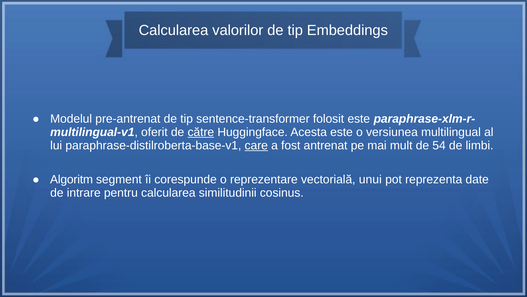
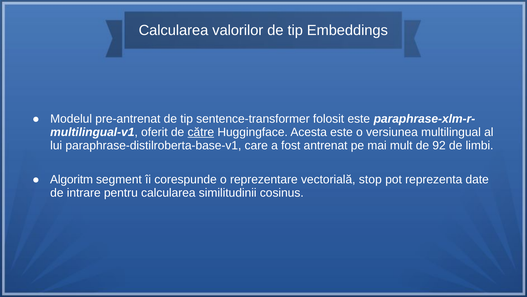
care underline: present -> none
54: 54 -> 92
unui: unui -> stop
